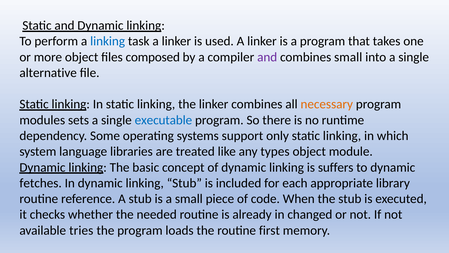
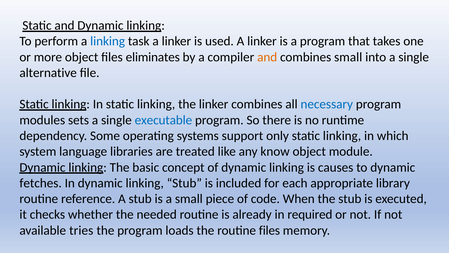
composed: composed -> eliminates
and at (267, 57) colour: purple -> orange
necessary colour: orange -> blue
types: types -> know
suffers: suffers -> causes
changed: changed -> required
routine first: first -> files
